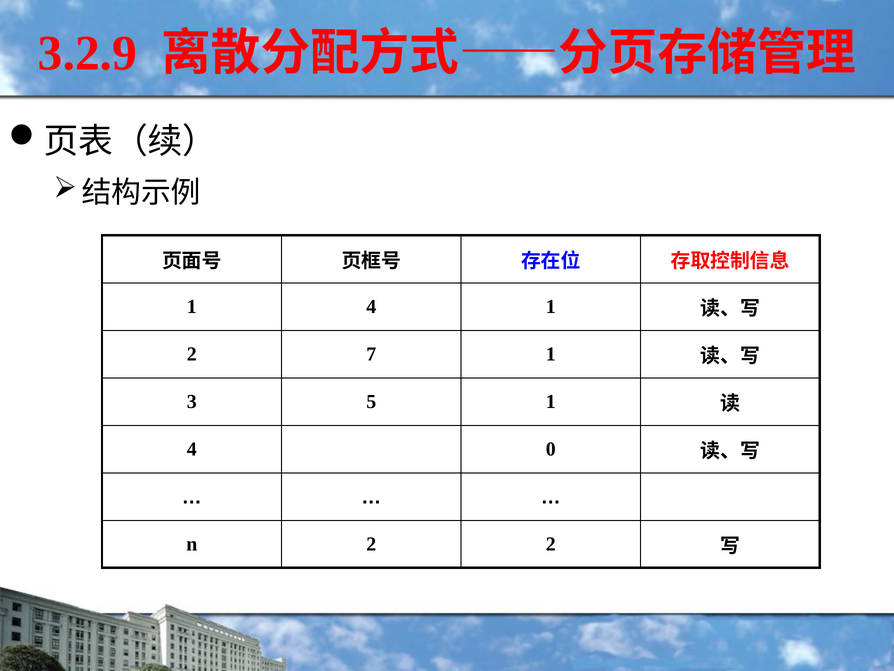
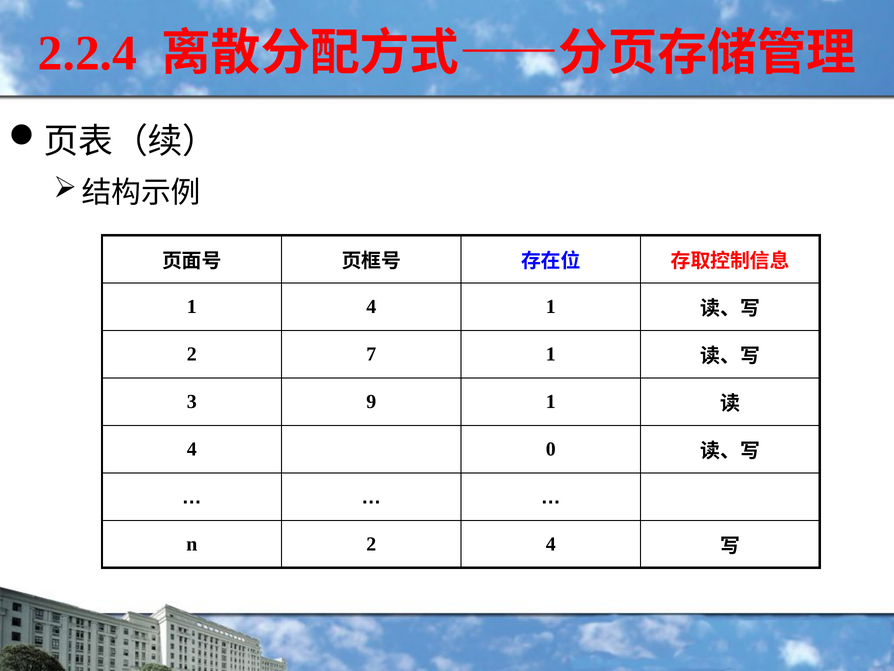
3.2.9: 3.2.9 -> 2.2.4
5: 5 -> 9
2 2: 2 -> 4
